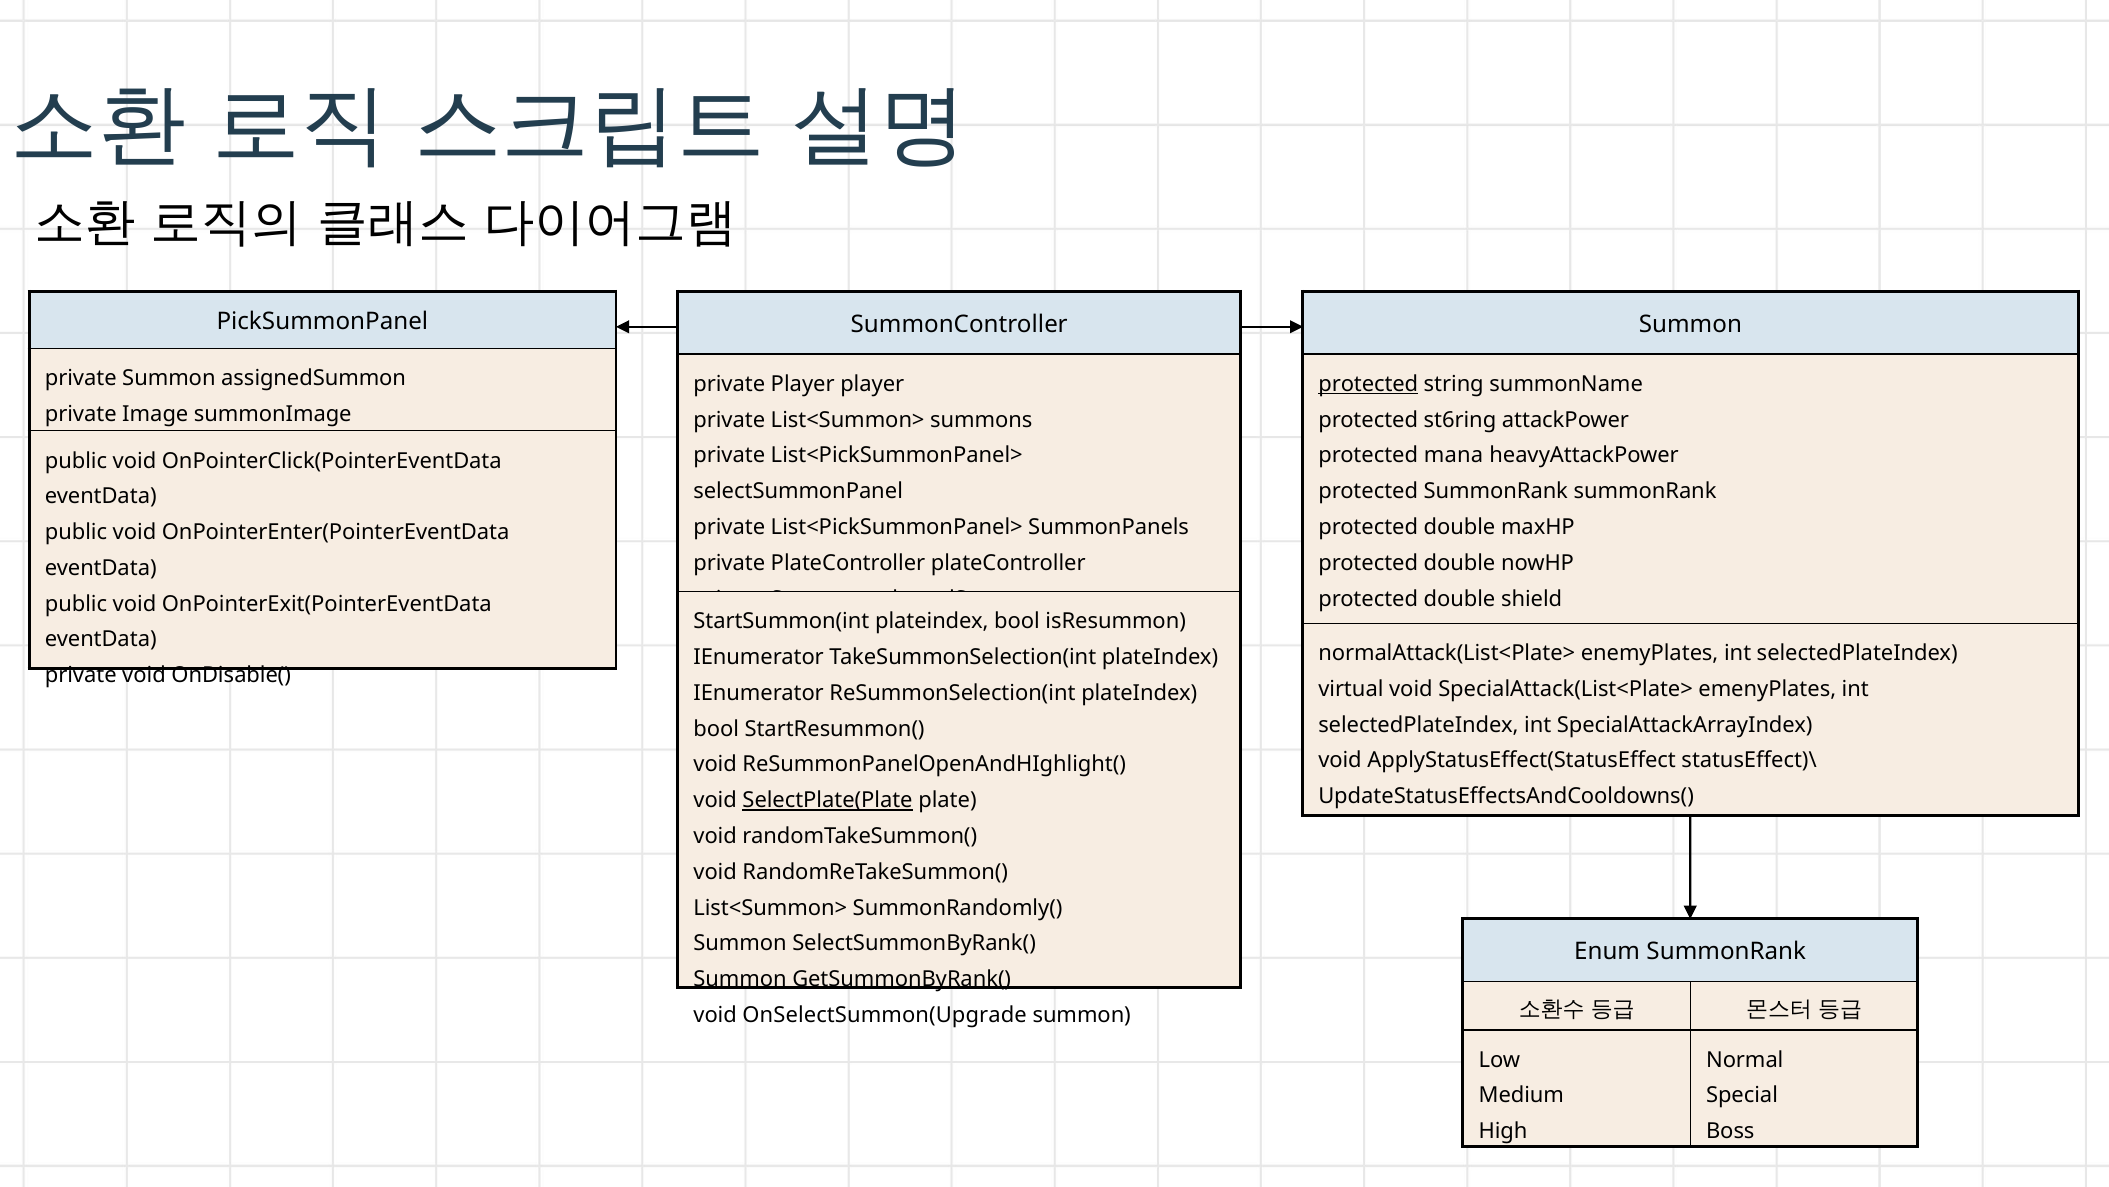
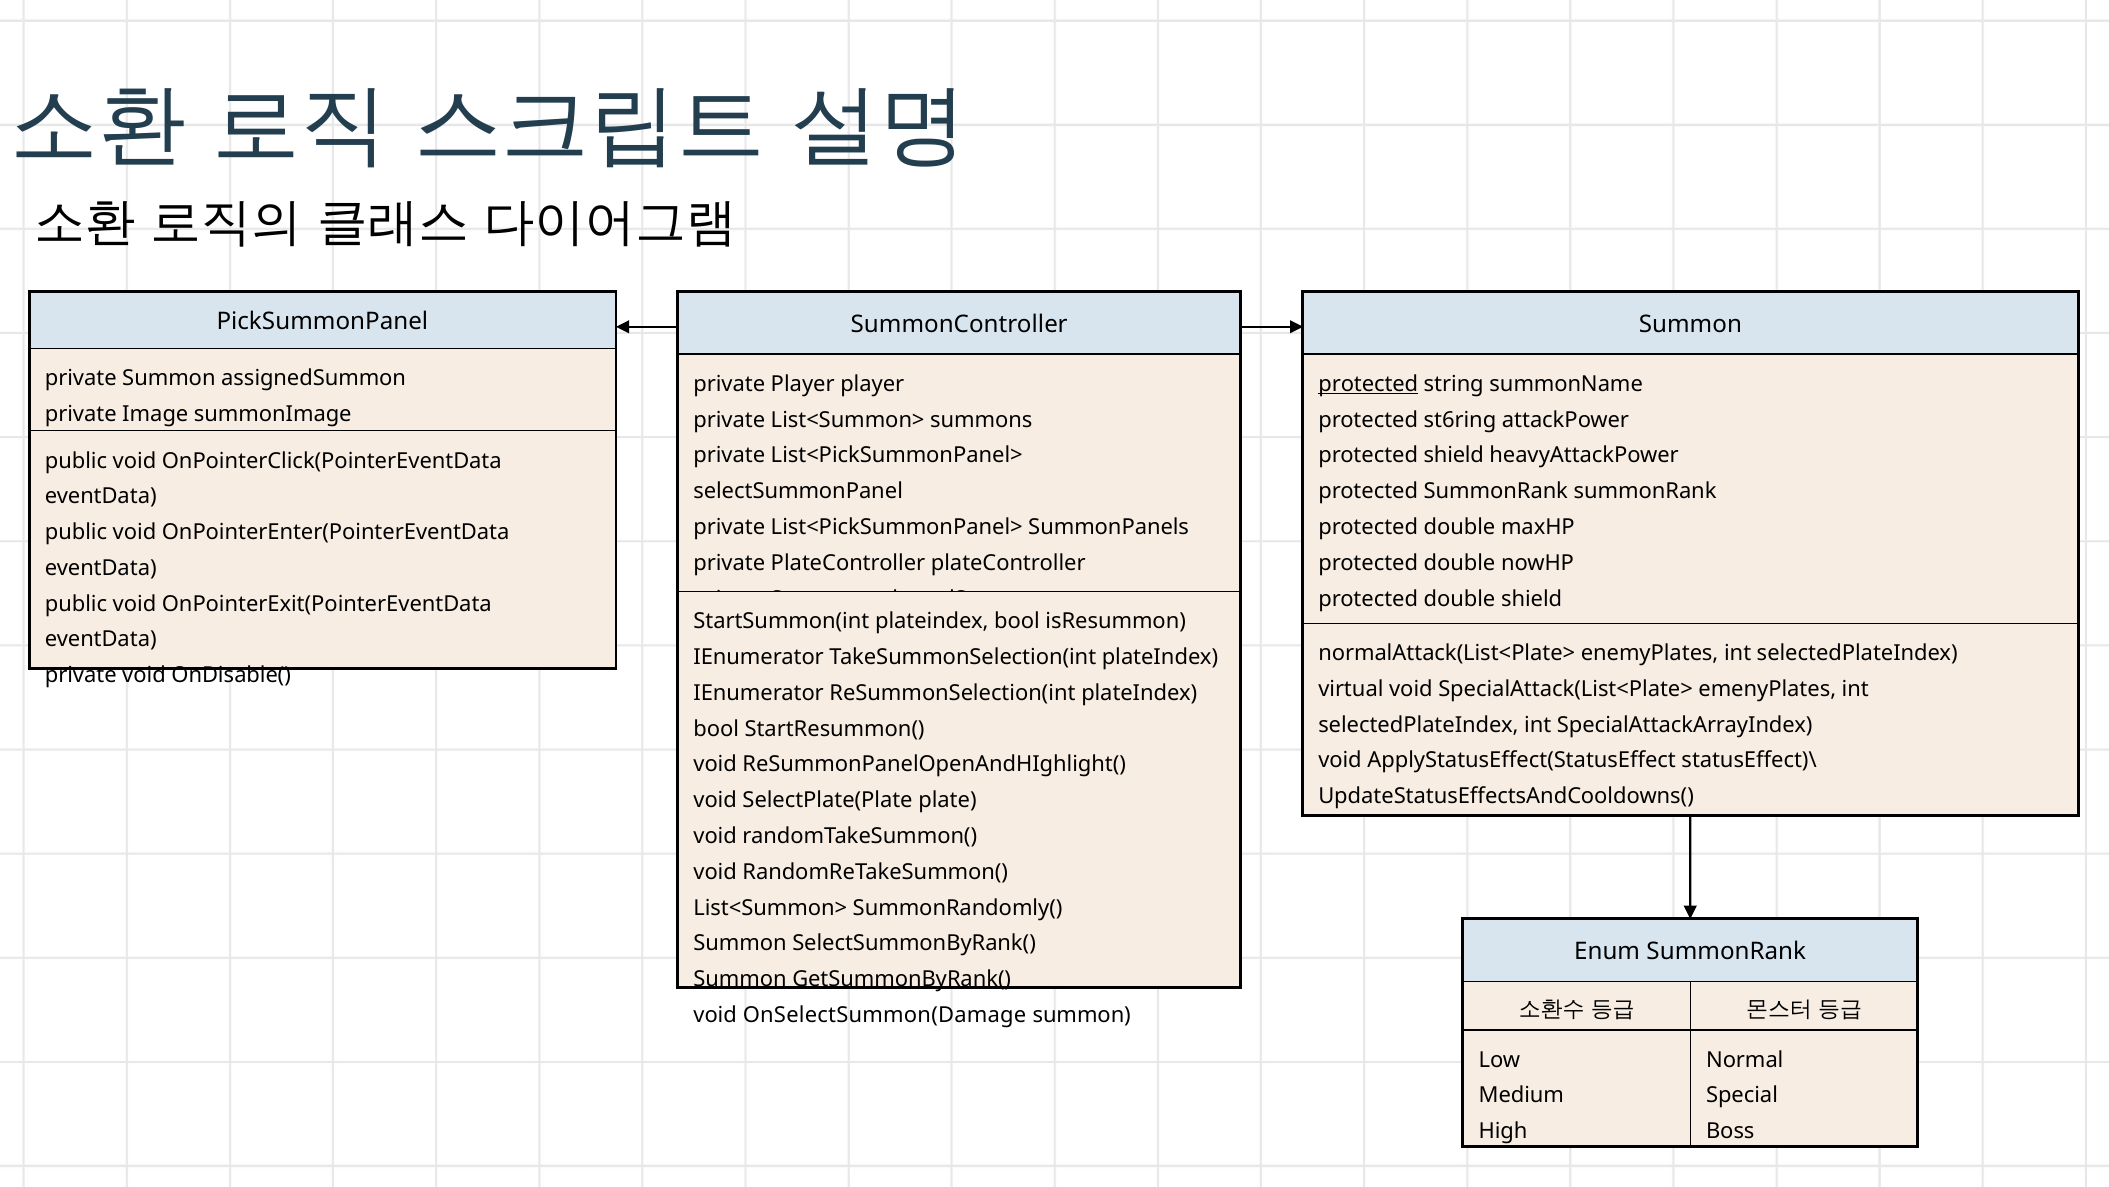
protected mana: mana -> shield
SelectPlate(Plate underline: present -> none
OnSelectSummon(Upgrade: OnSelectSummon(Upgrade -> OnSelectSummon(Damage
